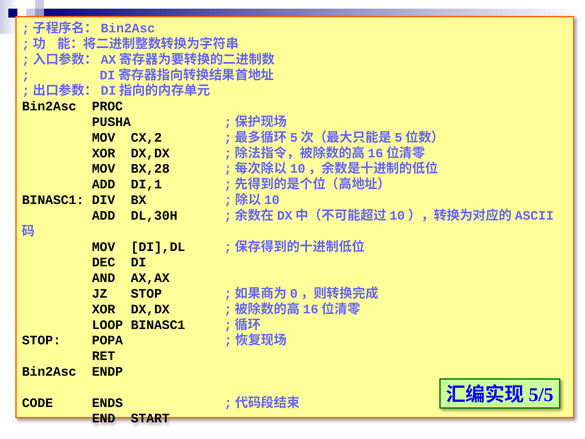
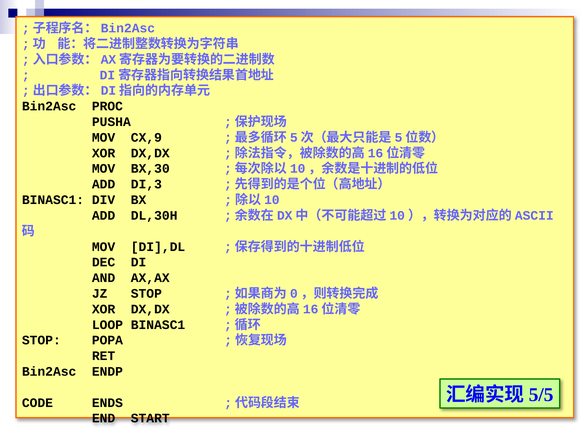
CX,2: CX,2 -> CX,9
BX,28: BX,28 -> BX,30
DI,1: DI,1 -> DI,3
